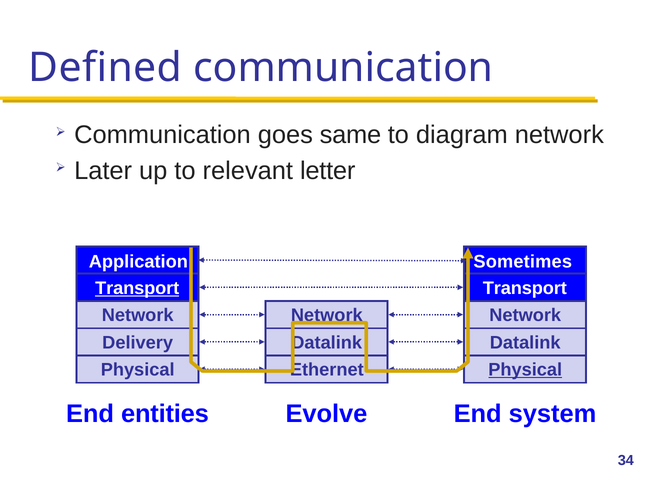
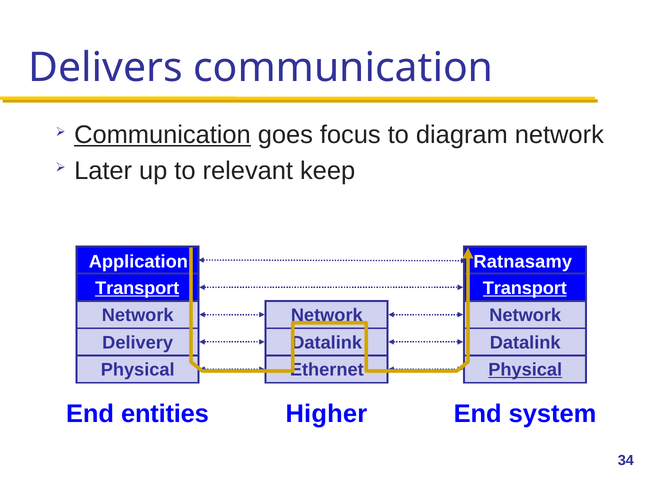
Defined: Defined -> Delivers
Communication at (162, 135) underline: none -> present
same: same -> focus
letter: letter -> keep
Sometimes: Sometimes -> Ratnasamy
Transport at (525, 288) underline: none -> present
Evolve: Evolve -> Higher
